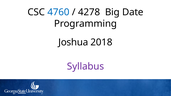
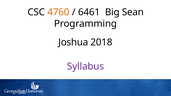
4760 colour: blue -> orange
4278: 4278 -> 6461
Date: Date -> Sean
